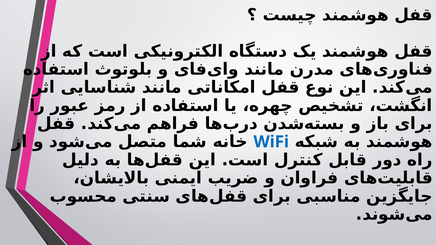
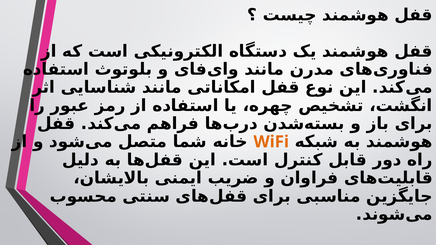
WiFi colour: blue -> orange
